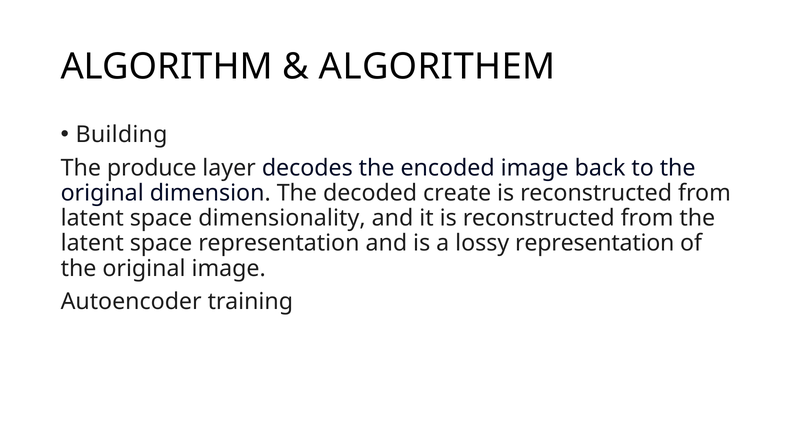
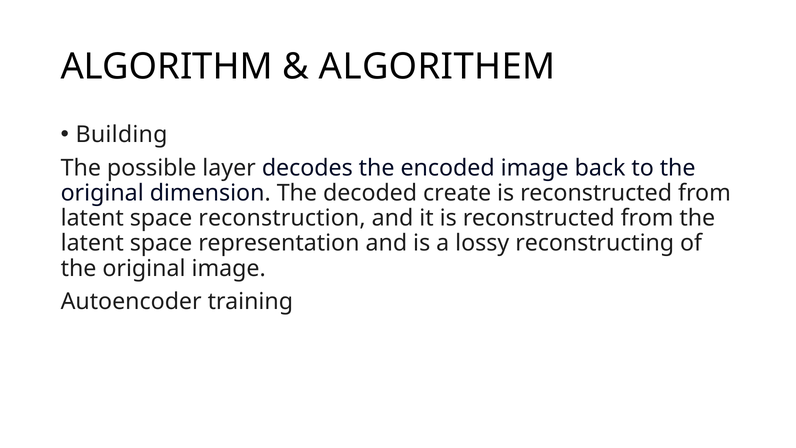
produce: produce -> possible
dimensionality: dimensionality -> reconstruction
lossy representation: representation -> reconstructing
